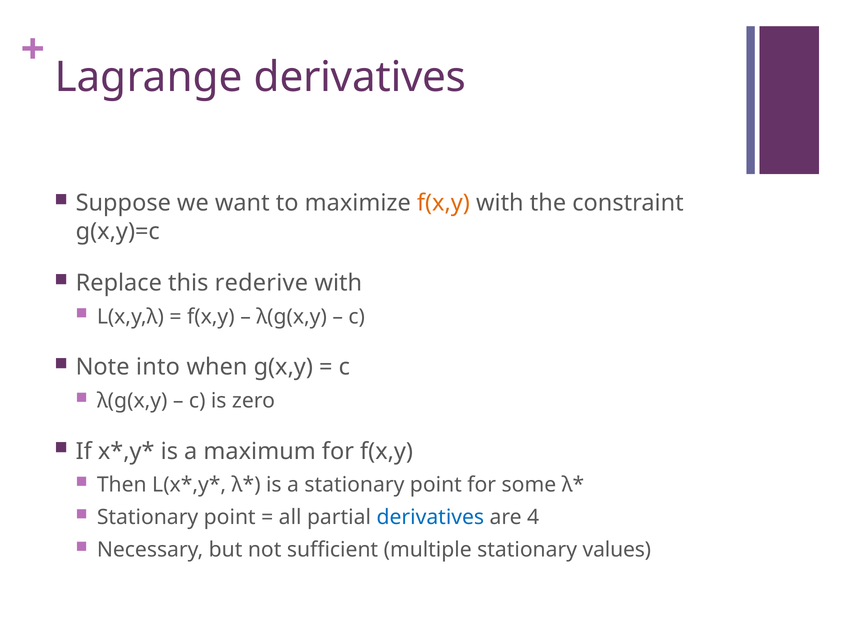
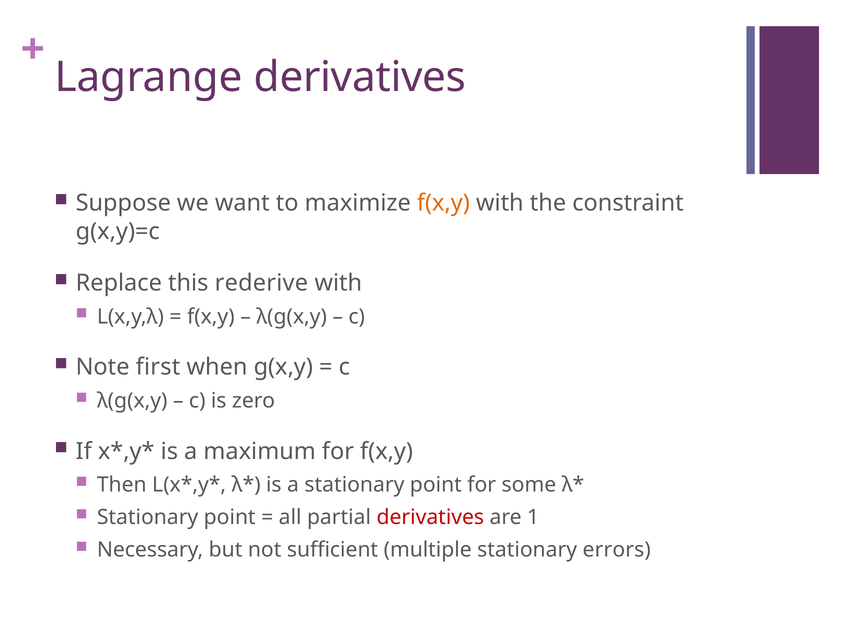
into: into -> first
derivatives at (430, 518) colour: blue -> red
4: 4 -> 1
values: values -> errors
